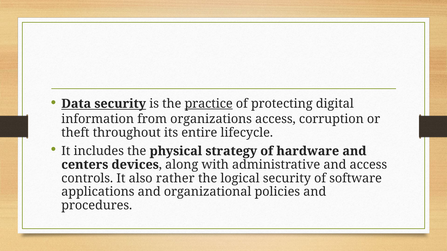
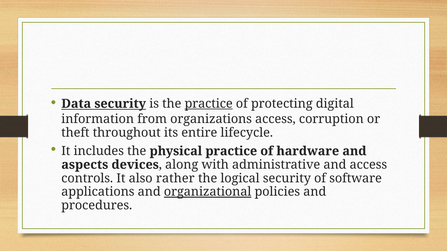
physical strategy: strategy -> practice
centers: centers -> aspects
organizational underline: none -> present
